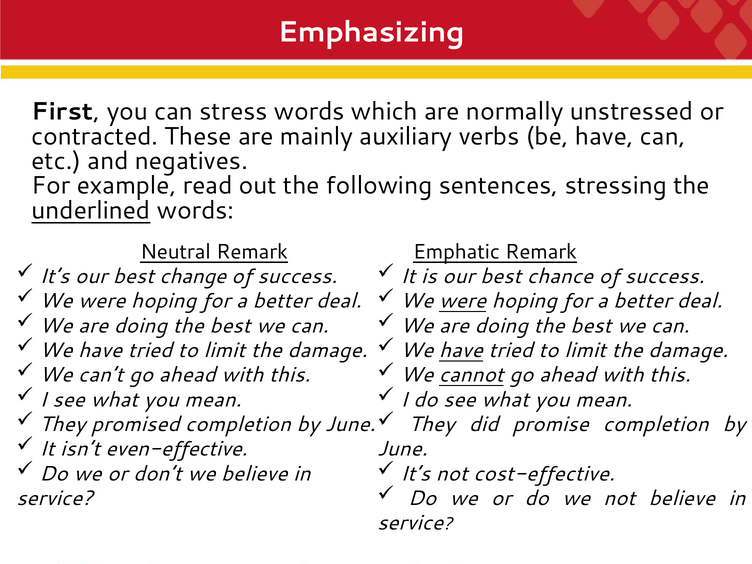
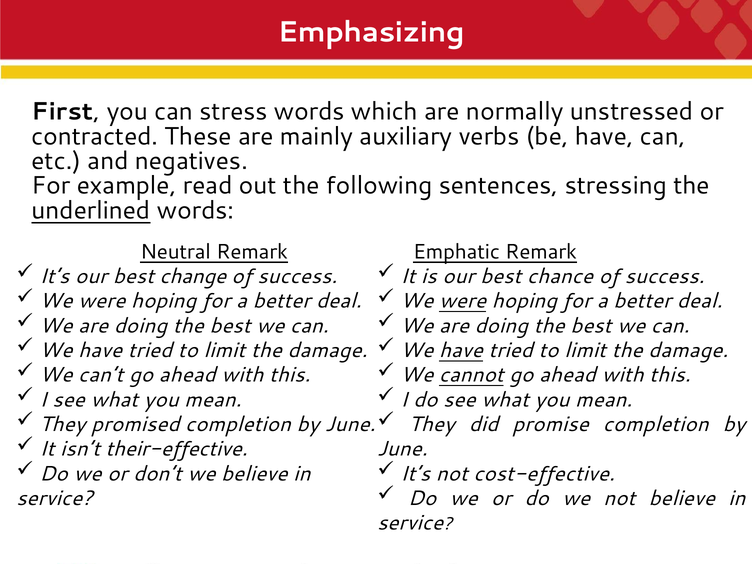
even-effective: even-effective -> their-effective
